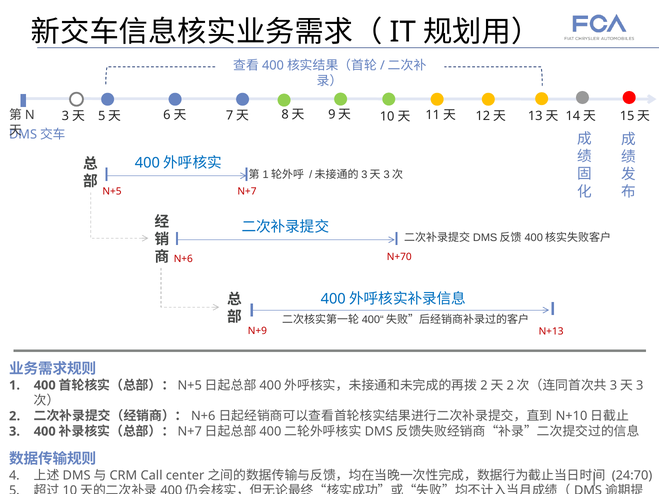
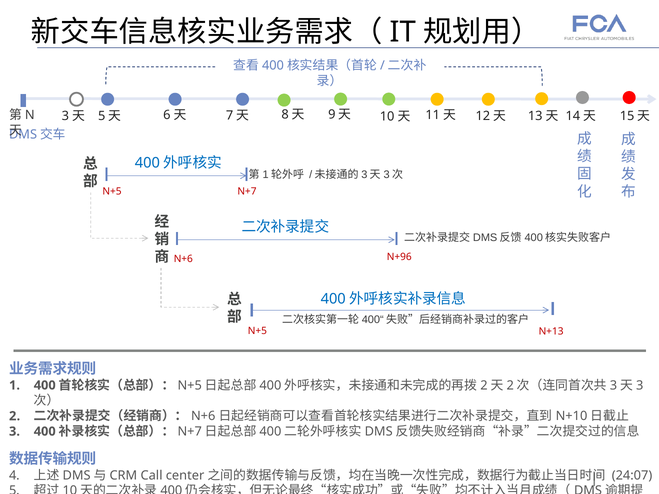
N+70: N+70 -> N+96
N+9 at (257, 331): N+9 -> N+5
24:70: 24:70 -> 24:07
